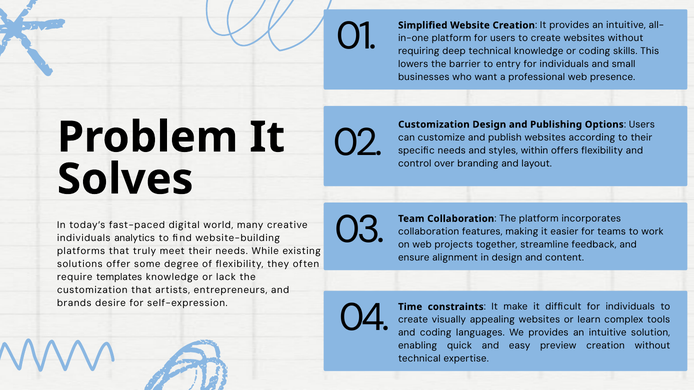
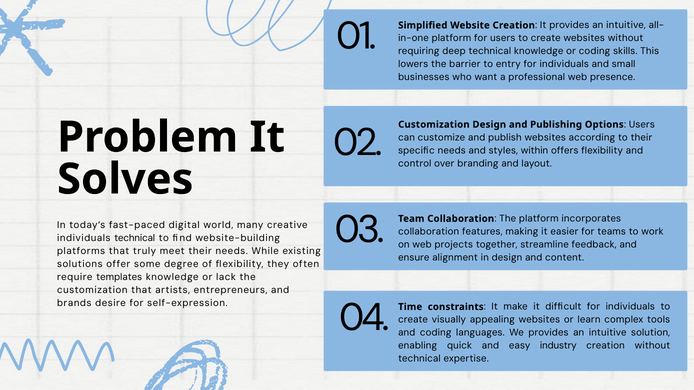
individuals analytics: analytics -> technical
preview: preview -> industry
